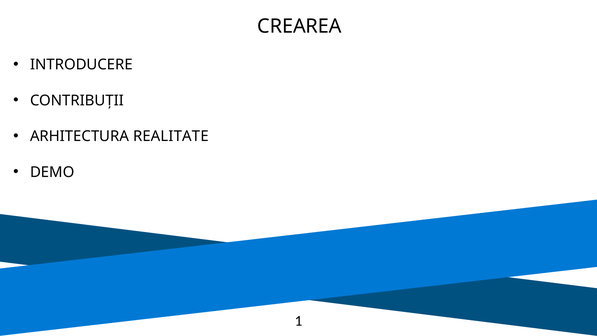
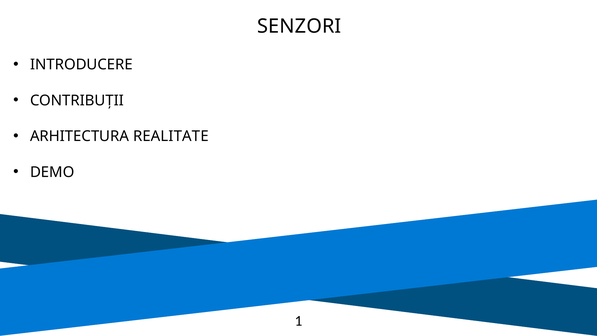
CREAREA: CREAREA -> SENZORI
